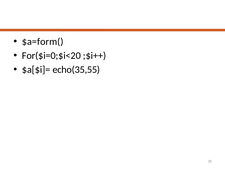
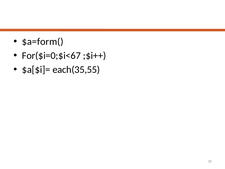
For($i=0;$i<20: For($i=0;$i<20 -> For($i=0;$i<67
echo(35,55: echo(35,55 -> each(35,55
